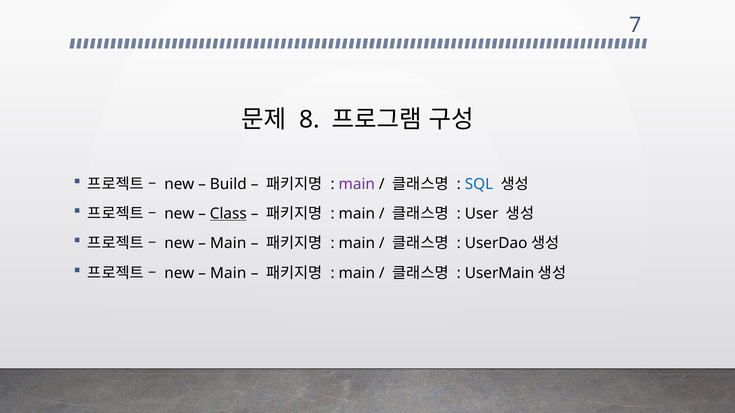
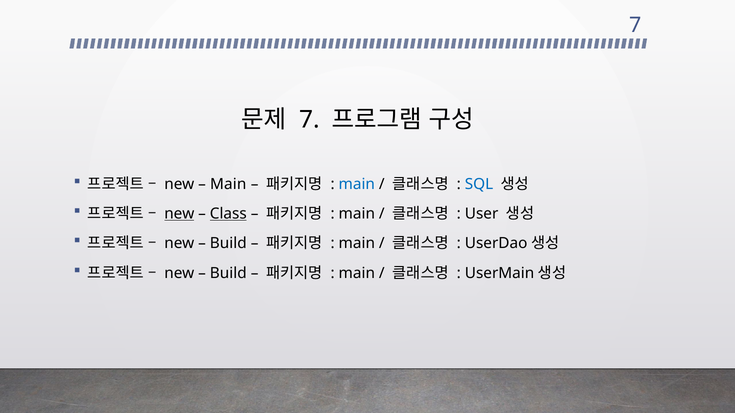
8 at (309, 120): 8 -> 7
Build at (228, 184): Build -> Main
main at (357, 184) colour: purple -> blue
new at (179, 214) underline: none -> present
Main at (228, 244): Main -> Build
Main at (228, 273): Main -> Build
